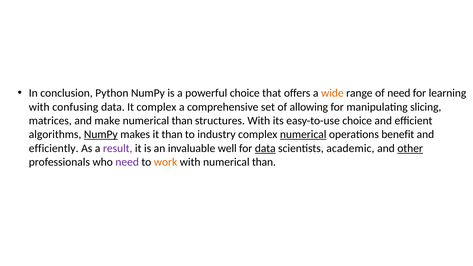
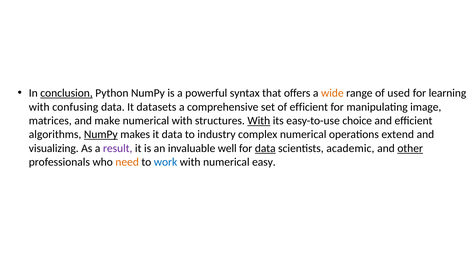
conclusion underline: none -> present
powerful choice: choice -> syntax
of need: need -> used
It complex: complex -> datasets
of allowing: allowing -> efficient
slicing: slicing -> image
than at (182, 121): than -> with
With at (259, 121) underline: none -> present
it than: than -> data
numerical at (303, 135) underline: present -> none
benefit: benefit -> extend
efficiently: efficiently -> visualizing
need at (127, 162) colour: purple -> orange
work colour: orange -> blue
with numerical than: than -> easy
